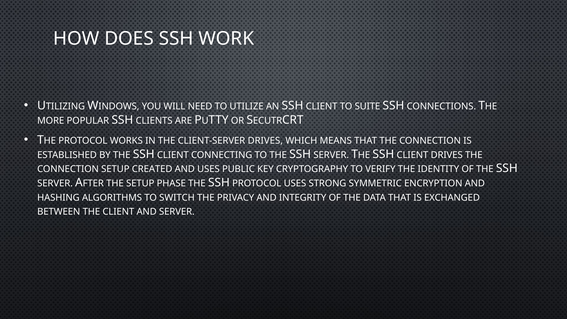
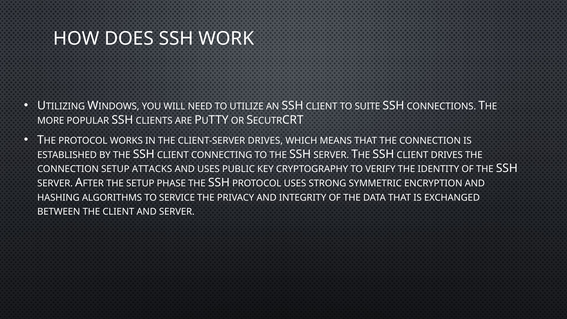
CREATED: CREATED -> ATTACKS
SWITCH: SWITCH -> SERVICE
